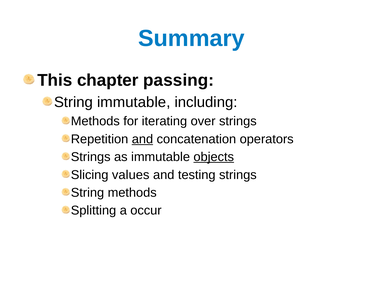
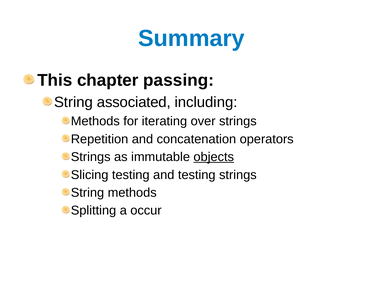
String immutable: immutable -> associated
and at (142, 139) underline: present -> none
Slicing values: values -> testing
